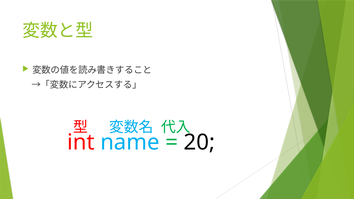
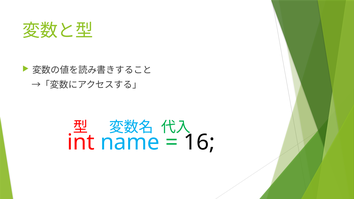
20: 20 -> 16
